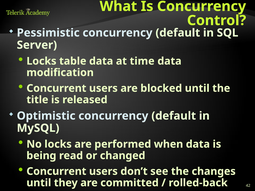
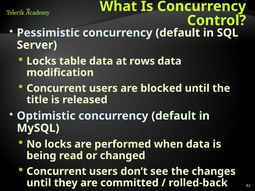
time: time -> rows
